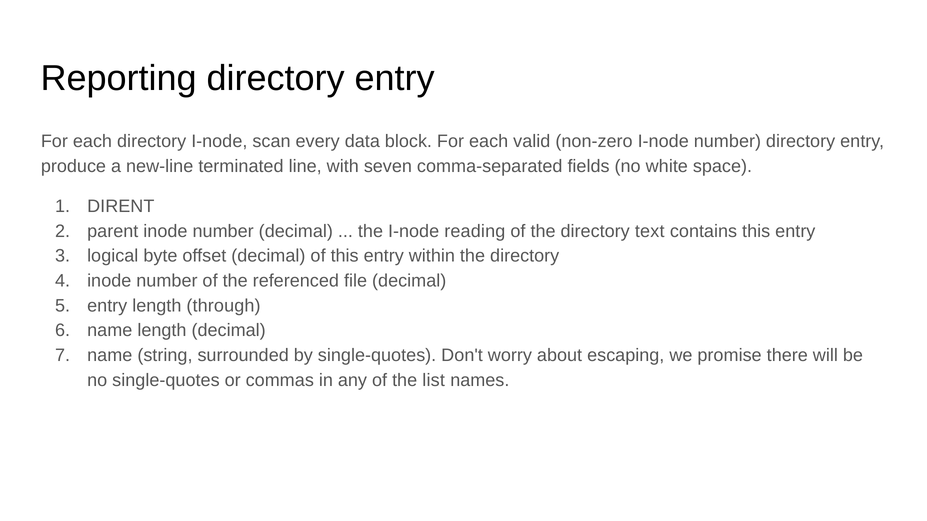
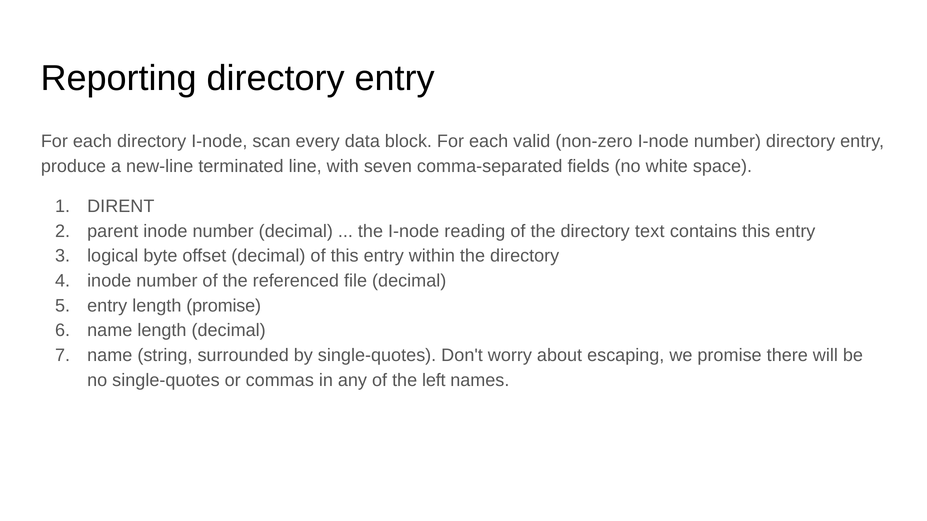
length through: through -> promise
list: list -> left
